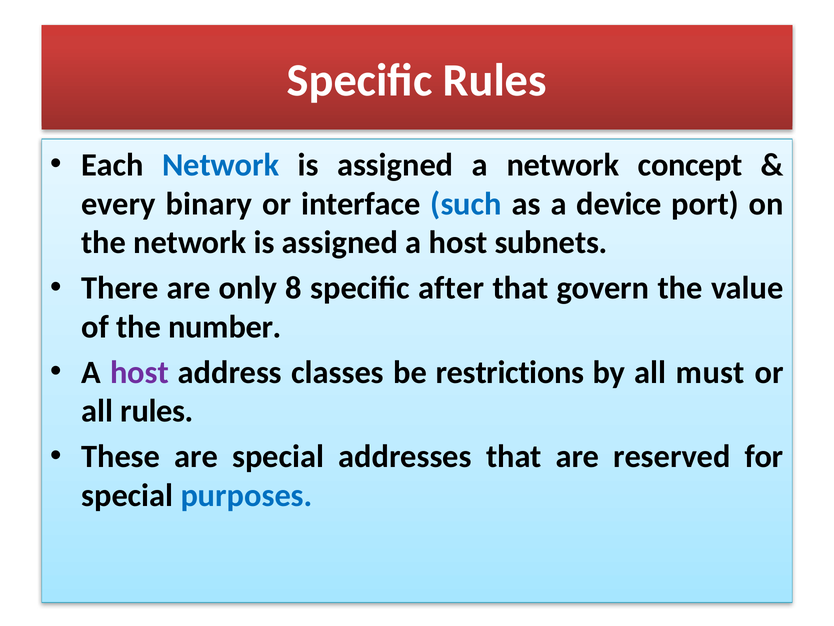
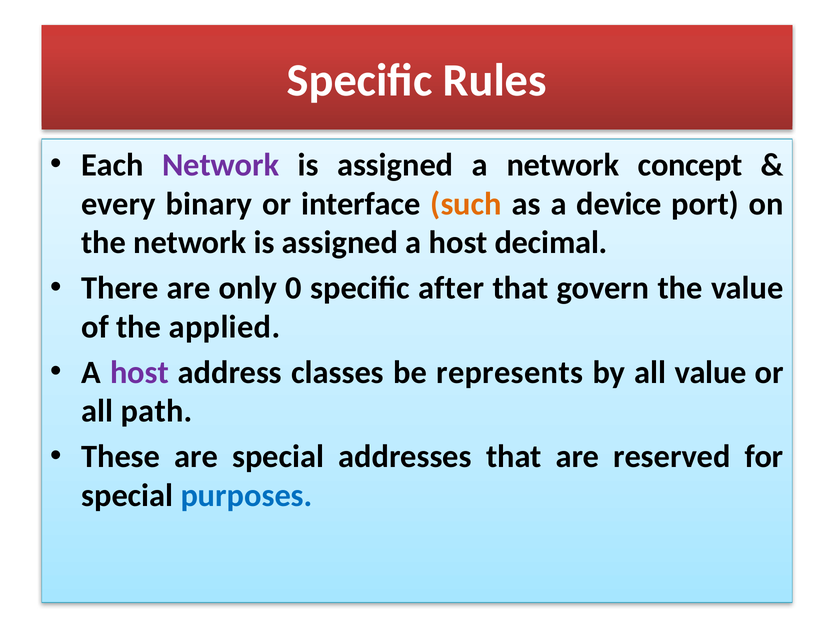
Network at (221, 165) colour: blue -> purple
such colour: blue -> orange
subnets: subnets -> decimal
8: 8 -> 0
number: number -> applied
restrictions: restrictions -> represents
all must: must -> value
all rules: rules -> path
